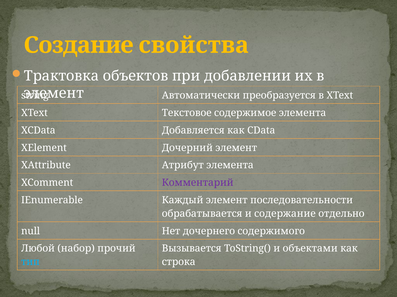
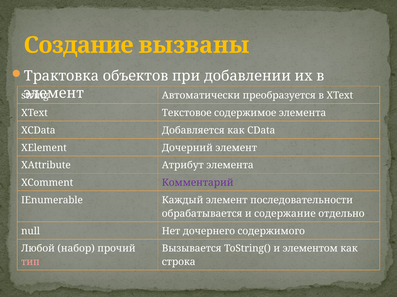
свойства: свойства -> вызваны
объектами: объектами -> элементом
тип colour: light blue -> pink
